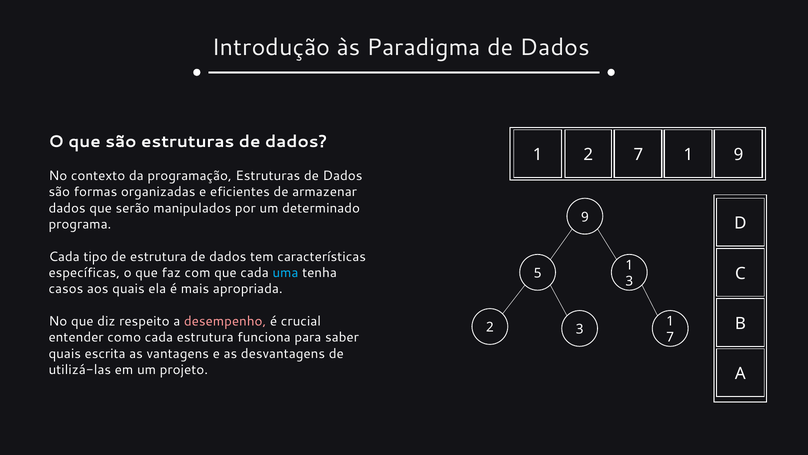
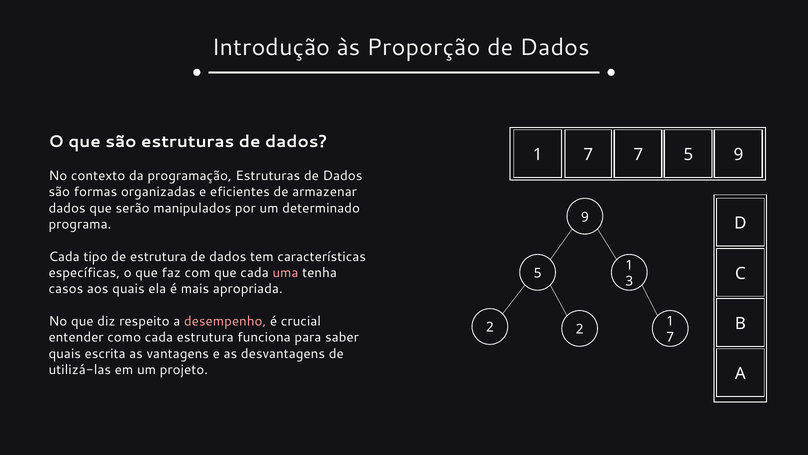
Paradigma: Paradigma -> Proporção
2 at (588, 155): 2 -> 7
7 1: 1 -> 5
uma colour: light blue -> pink
2 3: 3 -> 2
